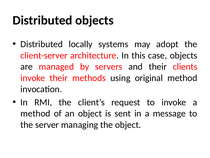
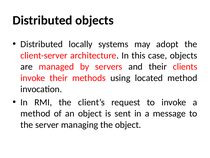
original: original -> located
